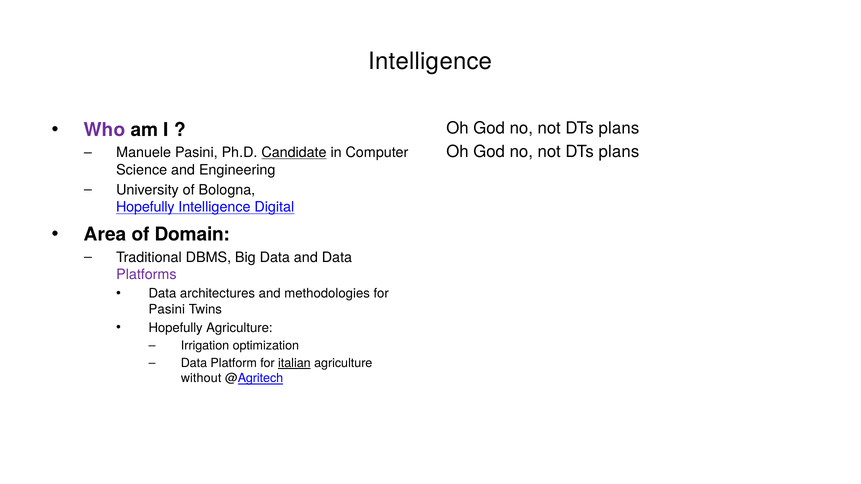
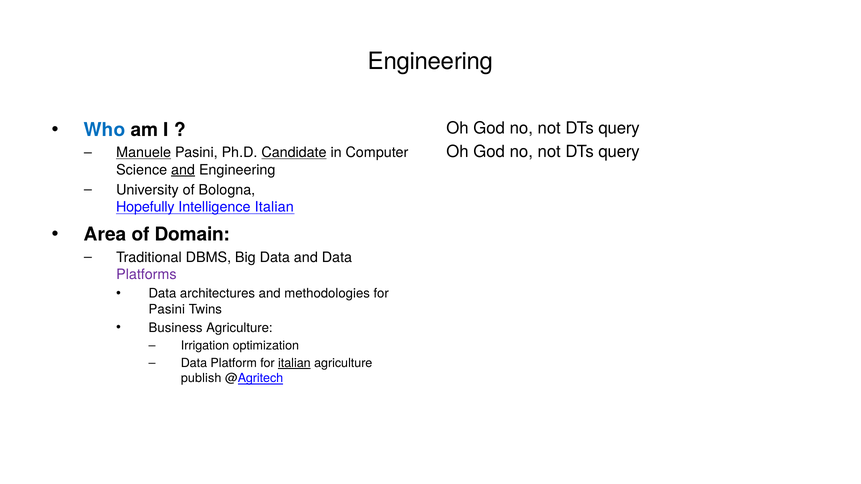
Intelligence at (430, 61): Intelligence -> Engineering
Who colour: purple -> blue
plans at (619, 129): plans -> query
Manuele underline: none -> present
plans at (619, 152): plans -> query
and at (183, 170) underline: none -> present
Intelligence Digital: Digital -> Italian
Hopefully at (176, 328): Hopefully -> Business
without: without -> publish
